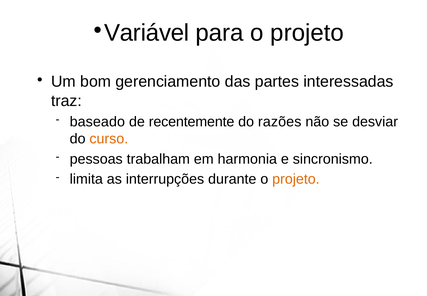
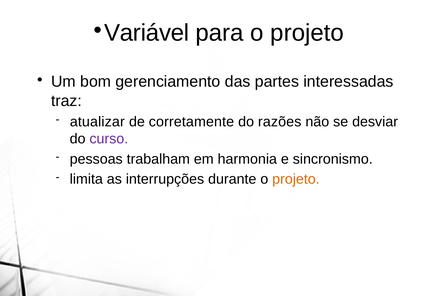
baseado: baseado -> atualizar
recentemente: recentemente -> corretamente
curso colour: orange -> purple
